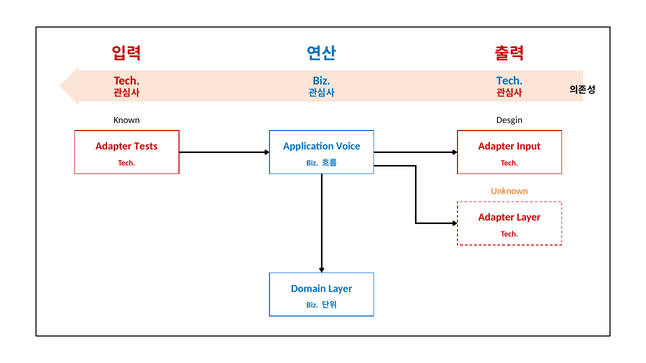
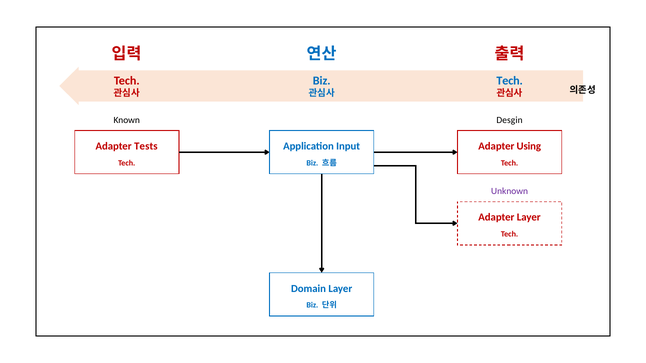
Voice: Voice -> Input
Input: Input -> Using
Unknown colour: orange -> purple
